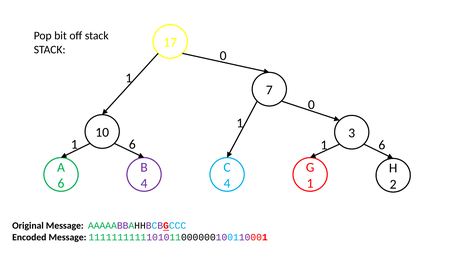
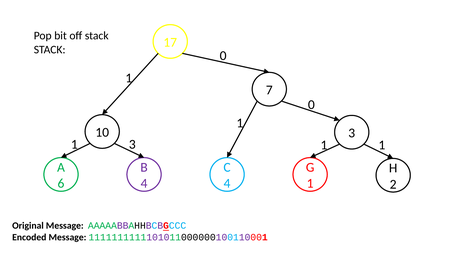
6 at (132, 144): 6 -> 3
6 at (382, 145): 6 -> 1
